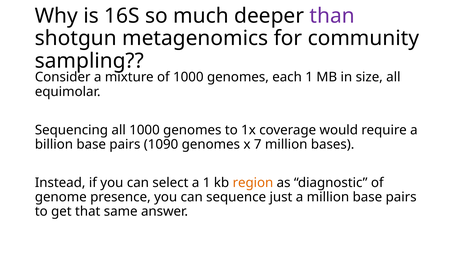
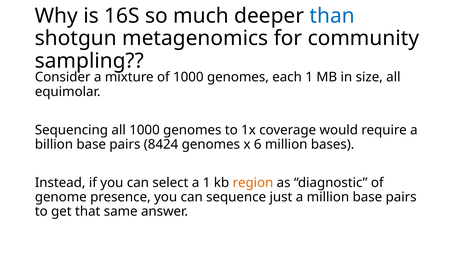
than colour: purple -> blue
1090: 1090 -> 8424
7: 7 -> 6
